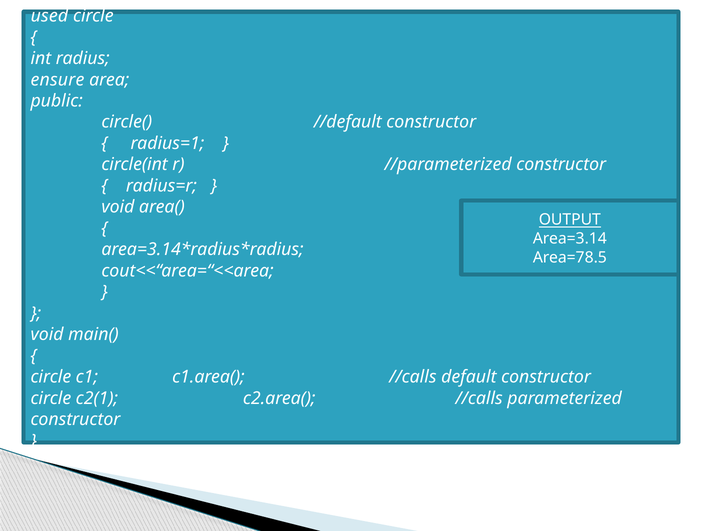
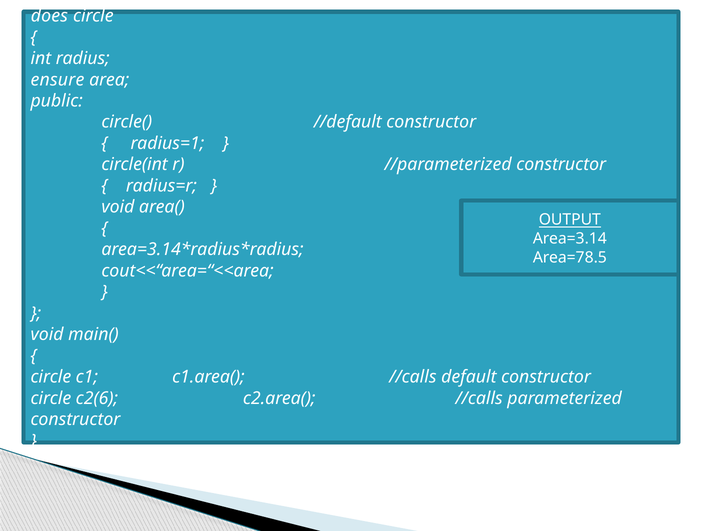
used: used -> does
c2(1: c2(1 -> c2(6
